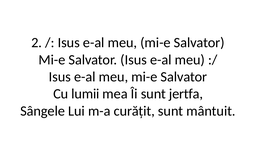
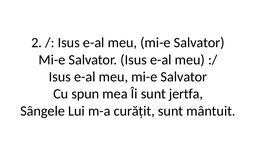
lumii: lumii -> spun
